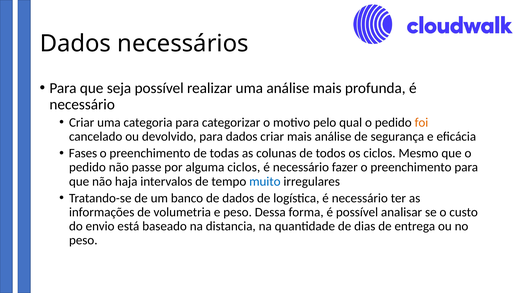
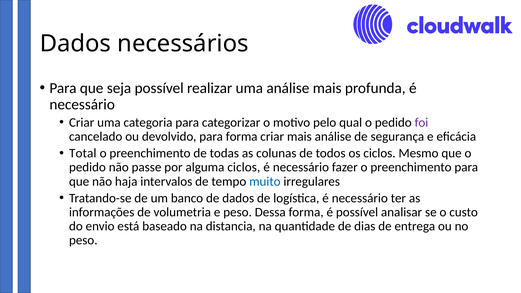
foi colour: orange -> purple
para dados: dados -> forma
Fases: Fases -> Total
